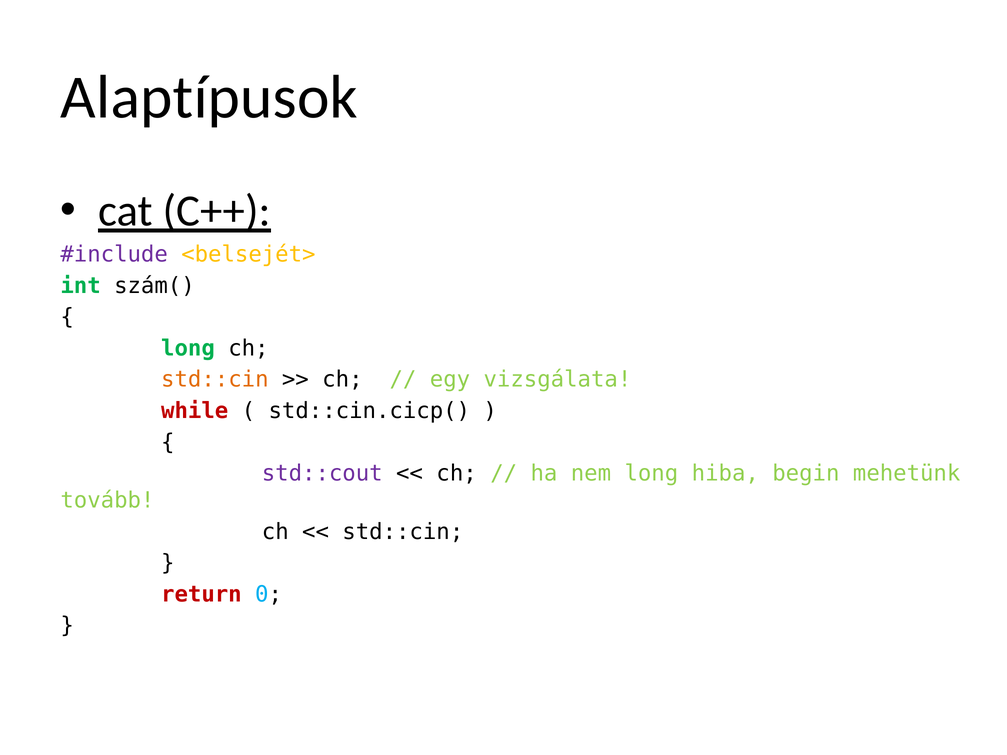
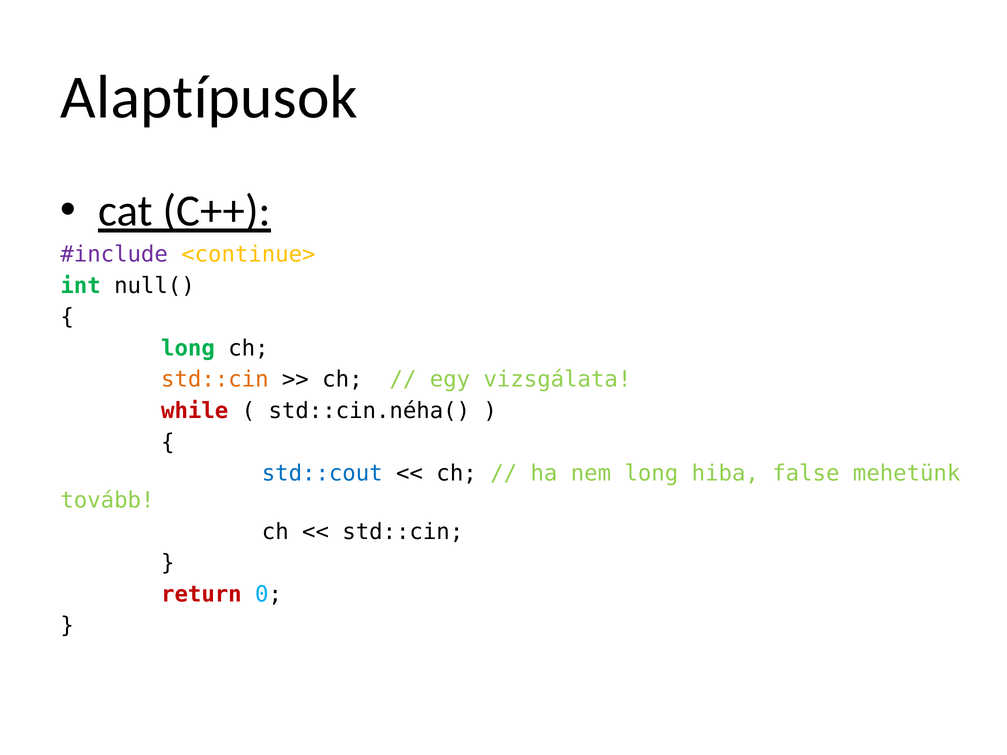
<belsejét>: <belsejét> -> <continue>
szám(: szám( -> null(
std::cin.cicp(: std::cin.cicp( -> std::cin.néha(
std::cout colour: purple -> blue
begin: begin -> false
